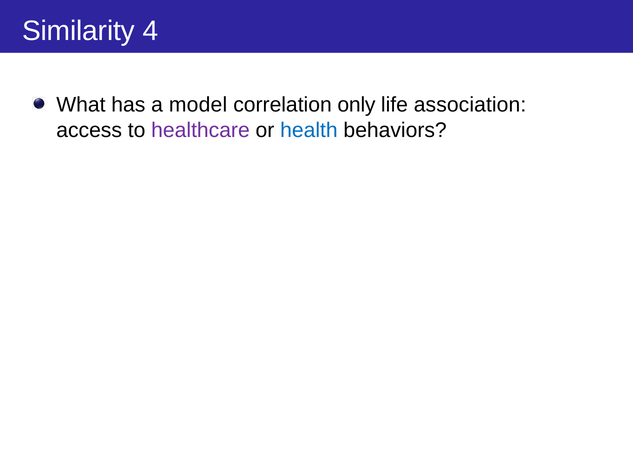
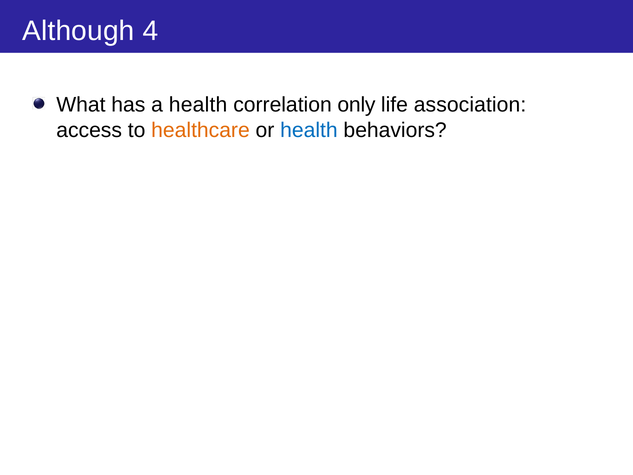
Similarity: Similarity -> Although
a model: model -> health
healthcare colour: purple -> orange
